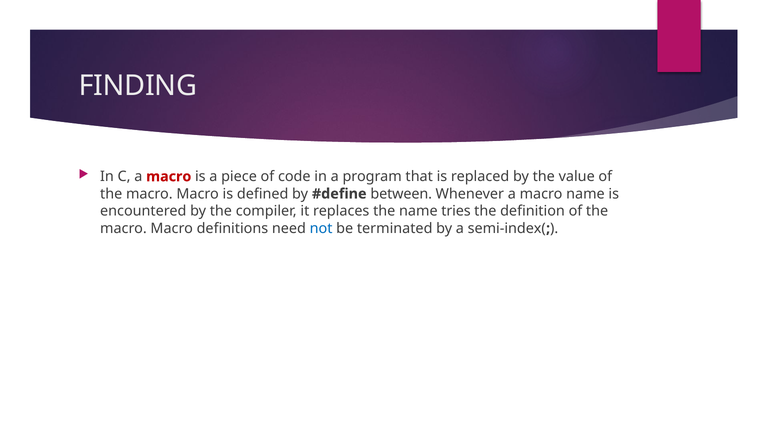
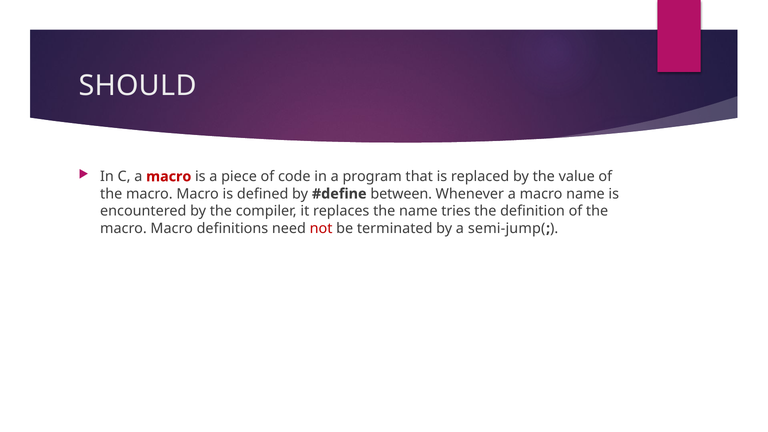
FINDING: FINDING -> SHOULD
not colour: blue -> red
semi-index(: semi-index( -> semi-jump(
